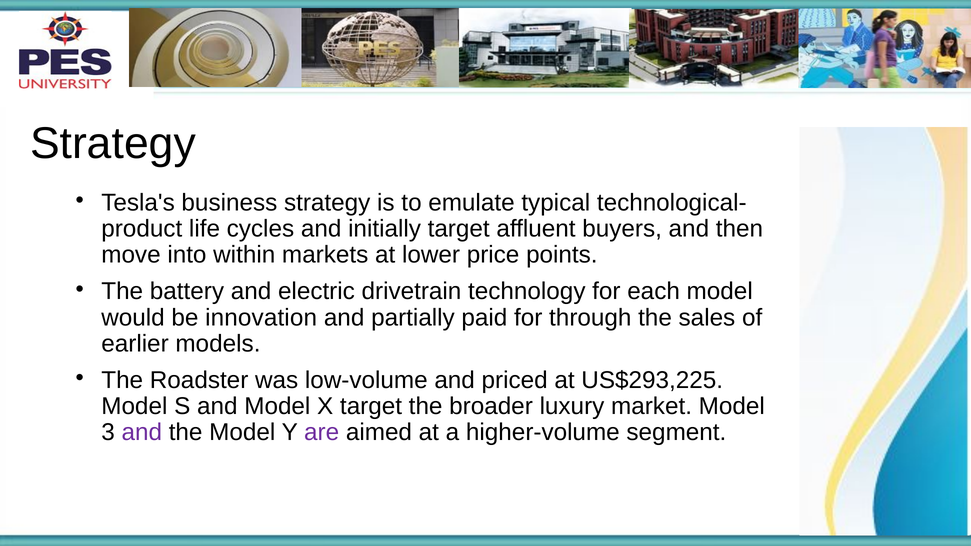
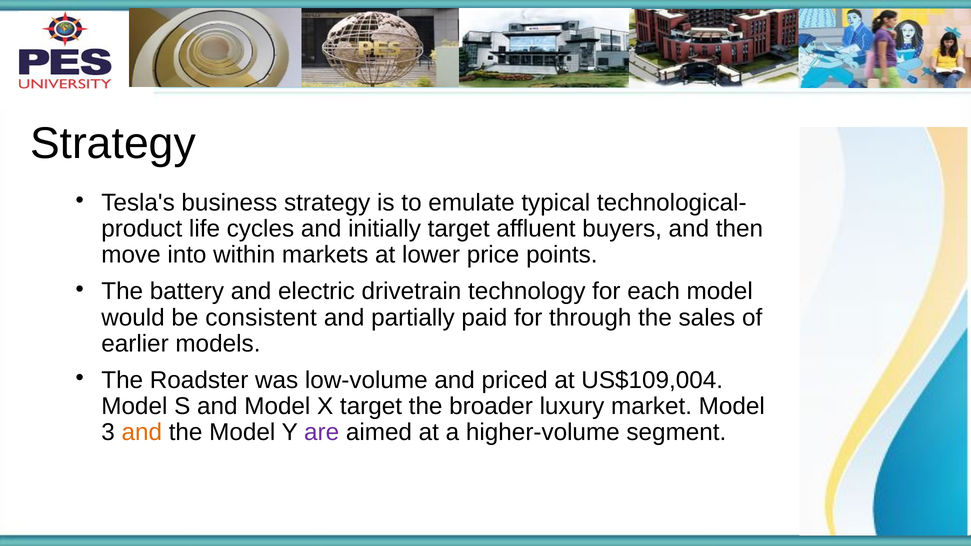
innovation: innovation -> consistent
US$293,225: US$293,225 -> US$109,004
and at (142, 433) colour: purple -> orange
